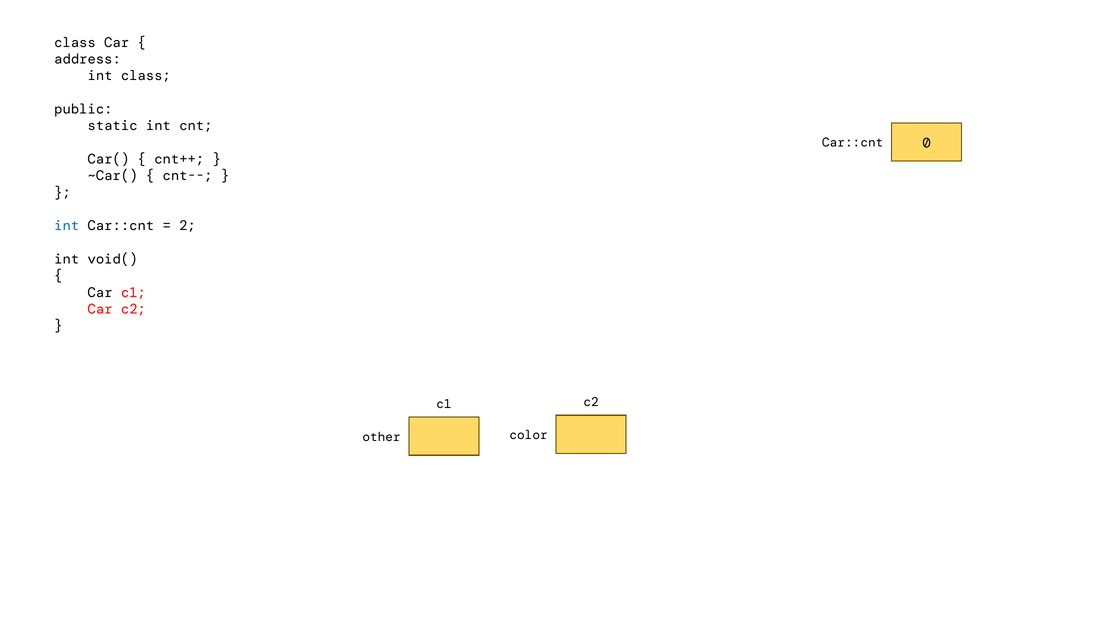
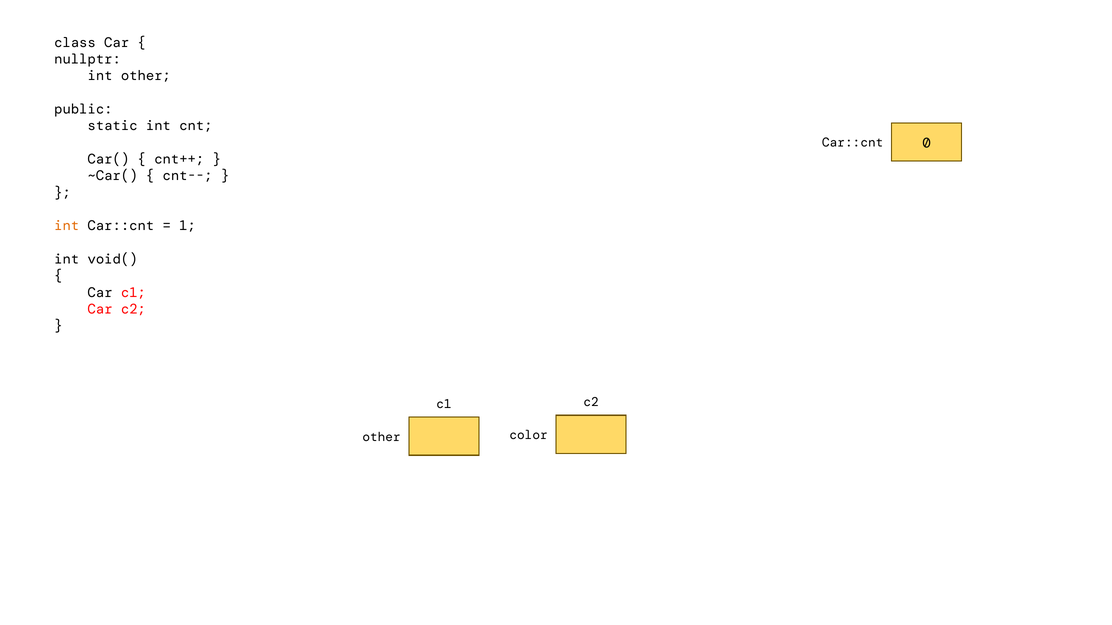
address: address -> nullptr
int class: class -> other
int at (67, 226) colour: blue -> orange
2: 2 -> 1
